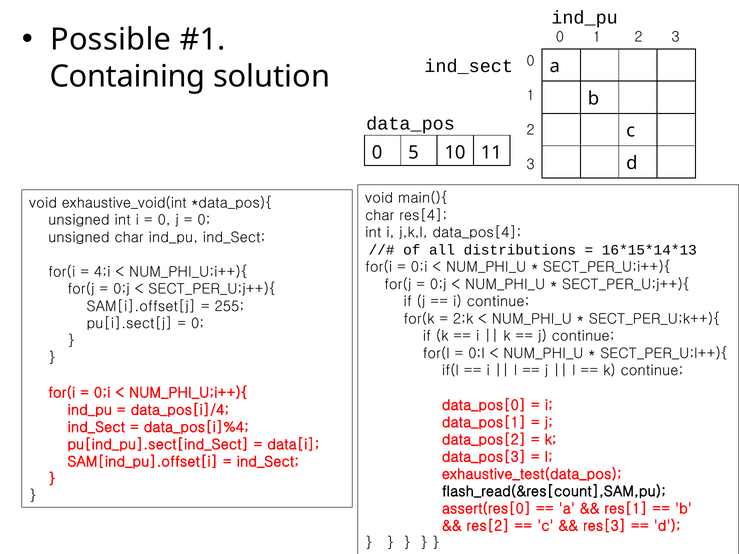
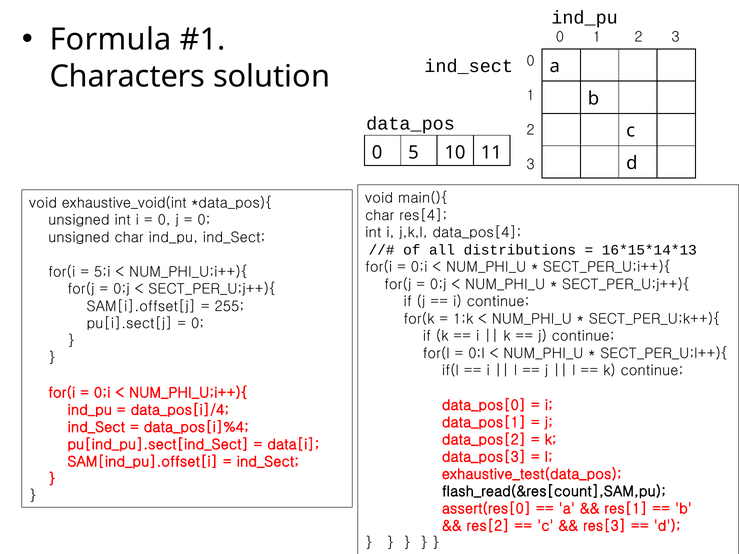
Possible: Possible -> Formula
Containing: Containing -> Characters
4;i: 4;i -> 5;i
2;k: 2;k -> 1;k
